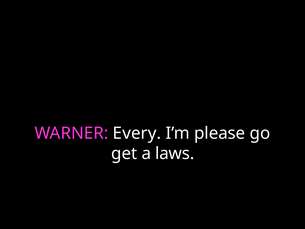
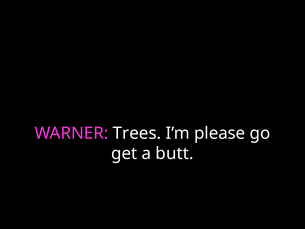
Every: Every -> Trees
laws: laws -> butt
